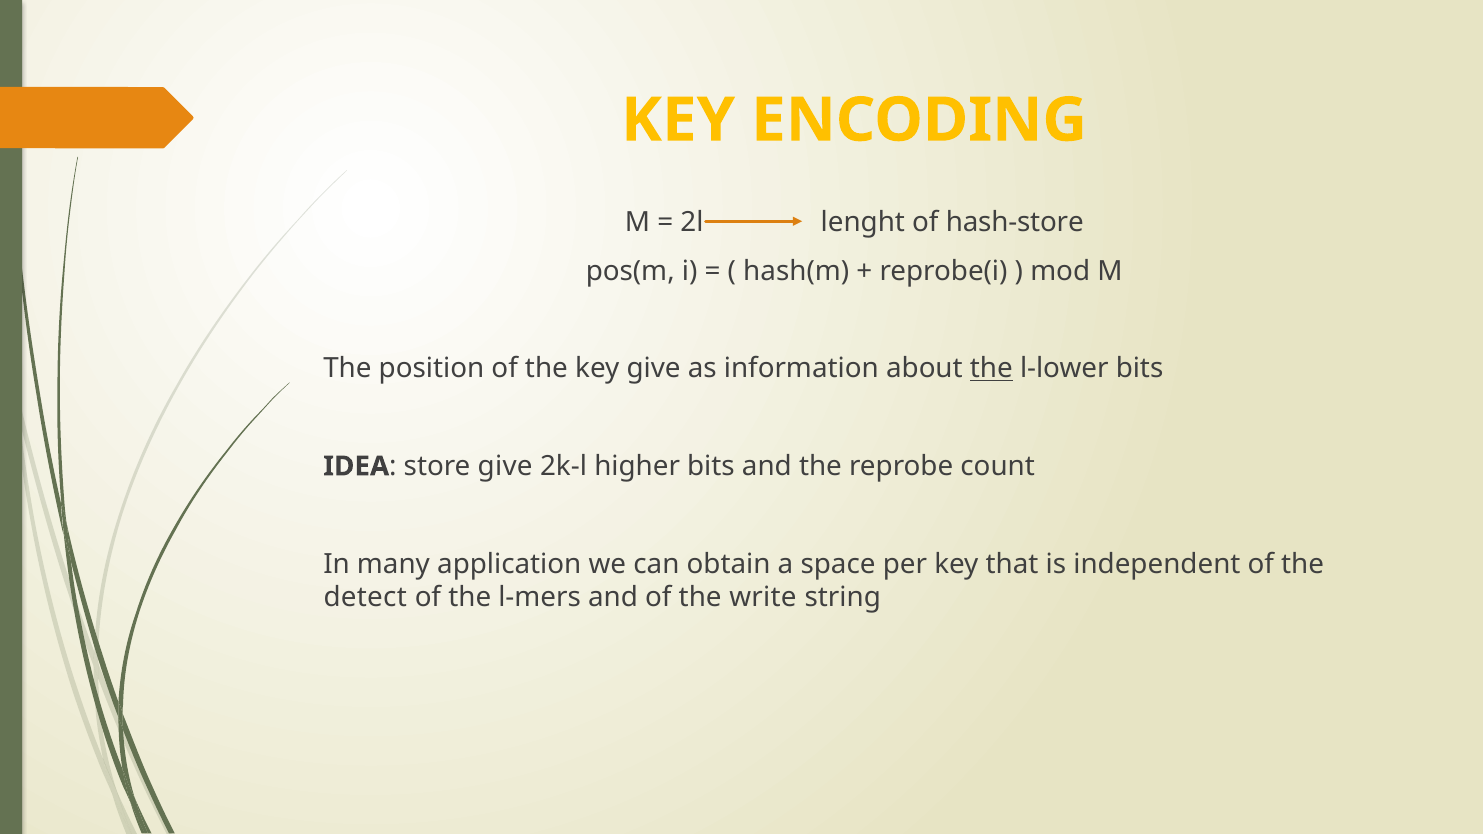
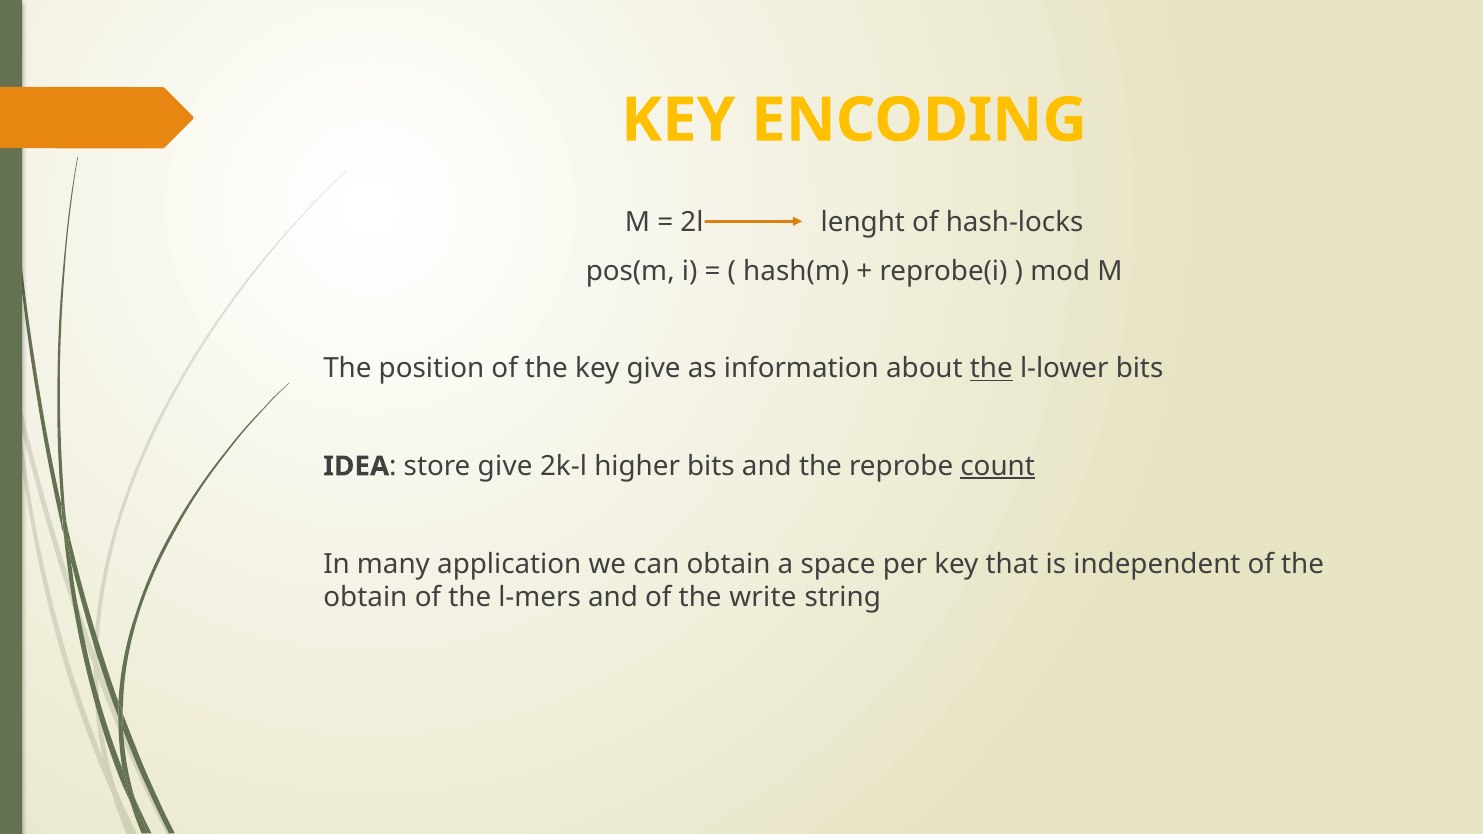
hash-store: hash-store -> hash-locks
count underline: none -> present
detect at (365, 597): detect -> obtain
